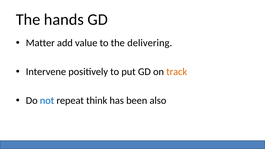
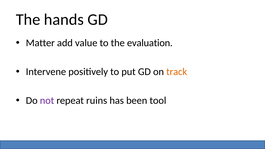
delivering: delivering -> evaluation
not colour: blue -> purple
think: think -> ruins
also: also -> tool
